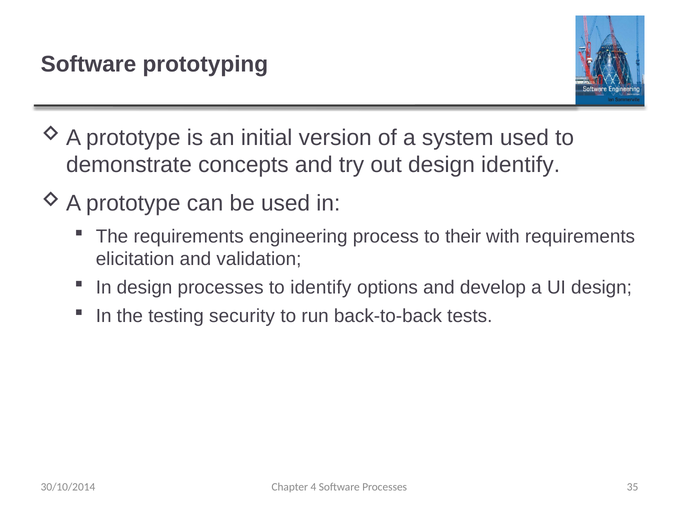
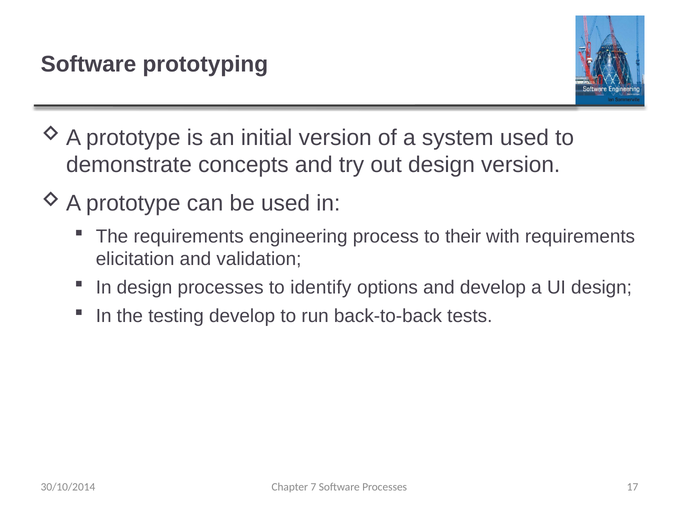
design identify: identify -> version
testing security: security -> develop
4: 4 -> 7
35: 35 -> 17
